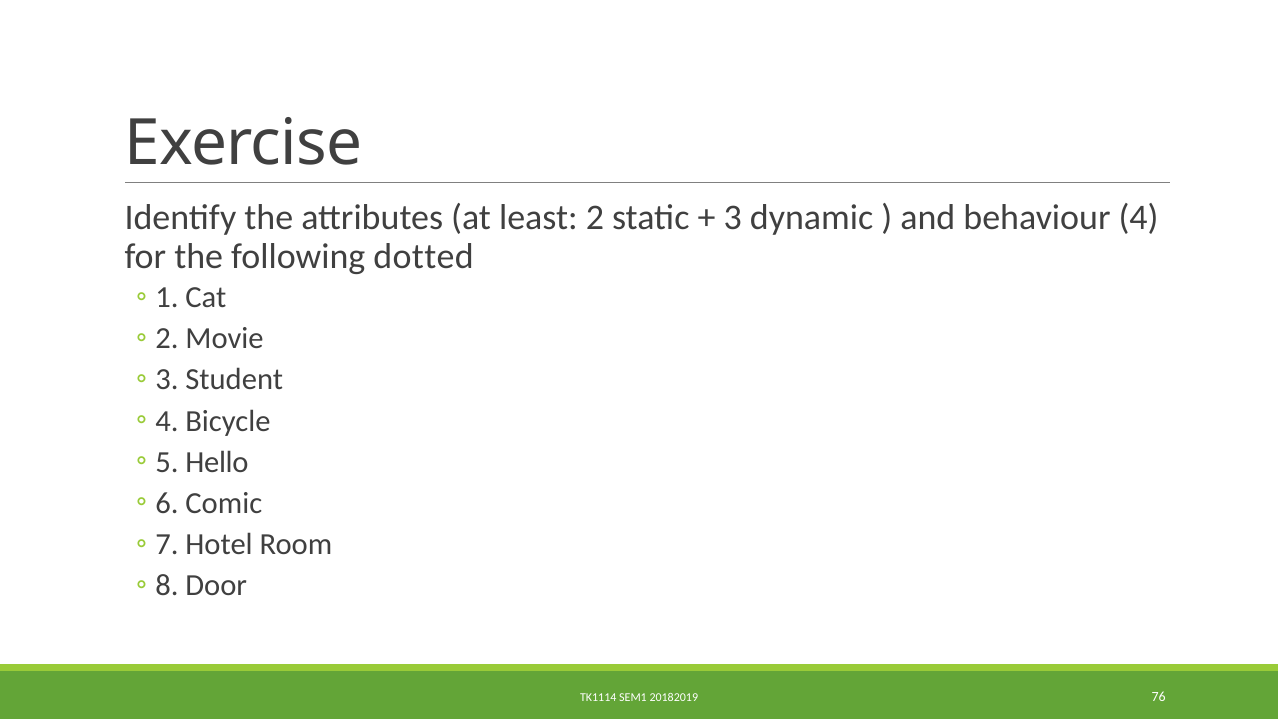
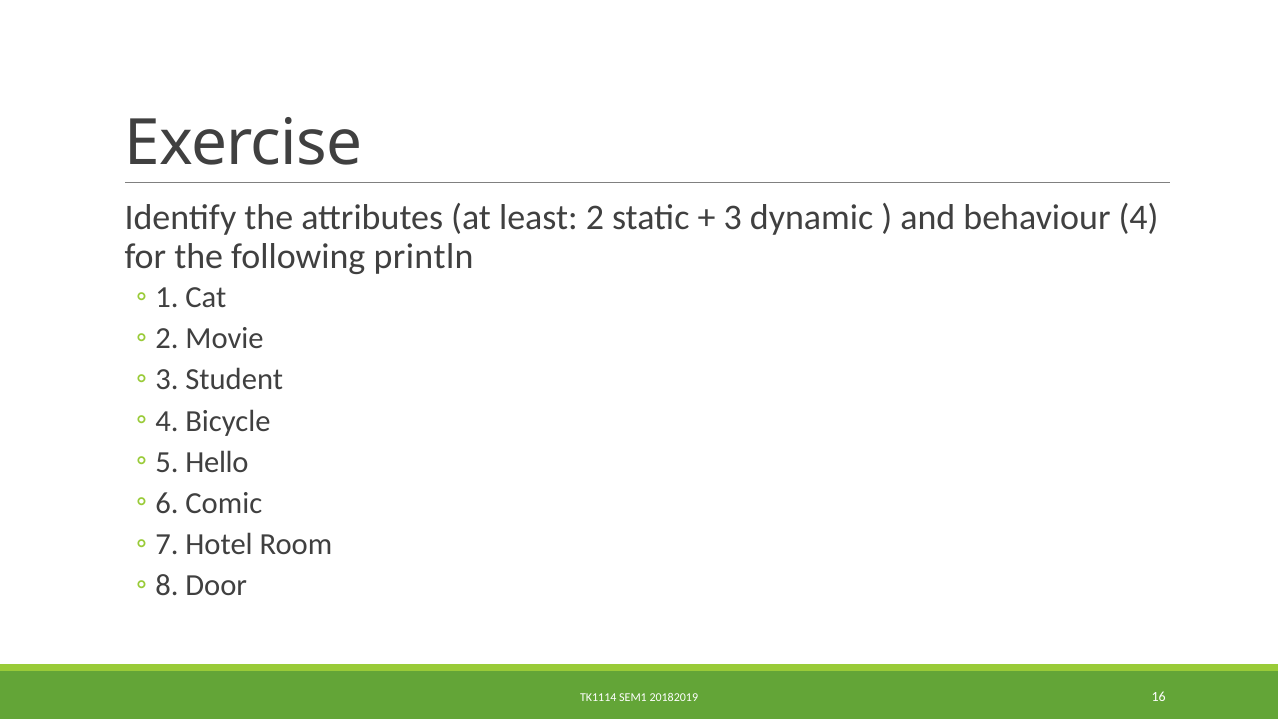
dotted: dotted -> println
76: 76 -> 16
